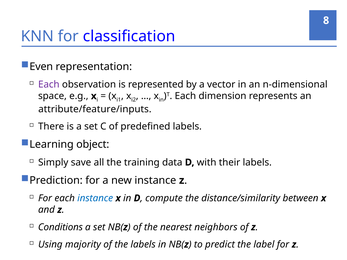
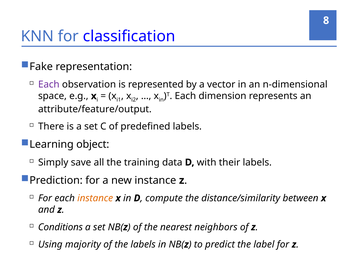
Even: Even -> Fake
attribute/feature/inputs: attribute/feature/inputs -> attribute/feature/output
instance at (95, 198) colour: blue -> orange
